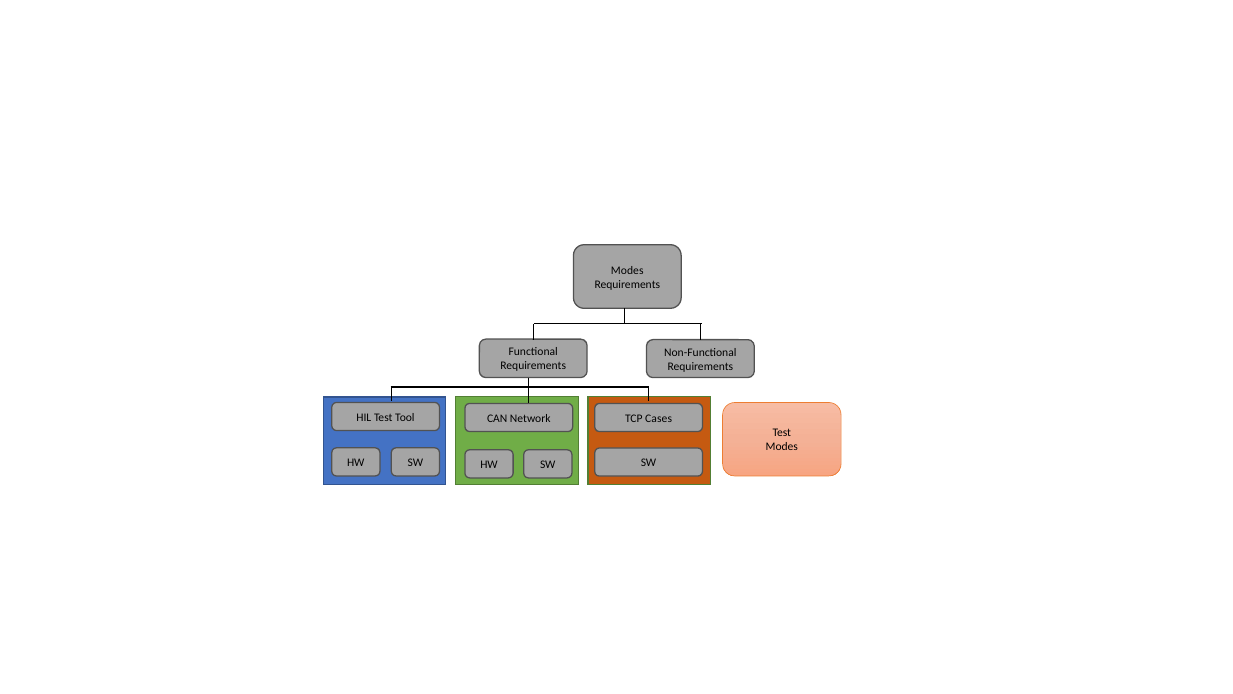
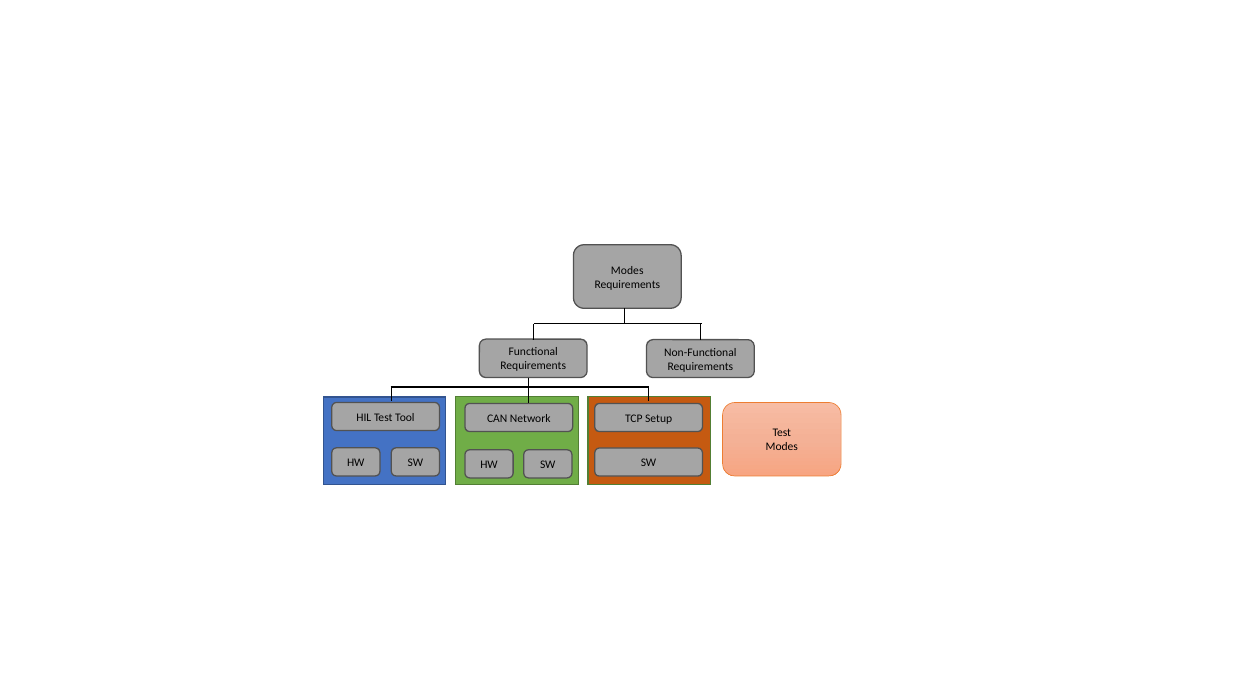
Cases: Cases -> Setup
